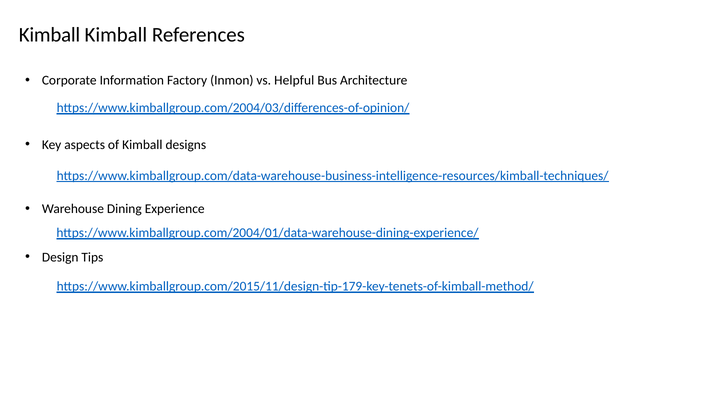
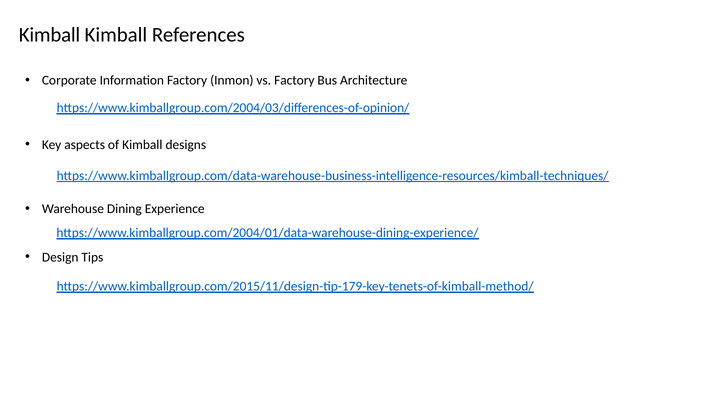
vs Helpful: Helpful -> Factory
